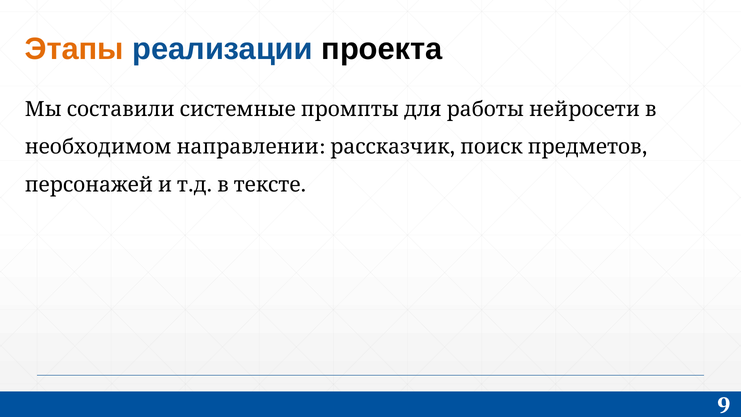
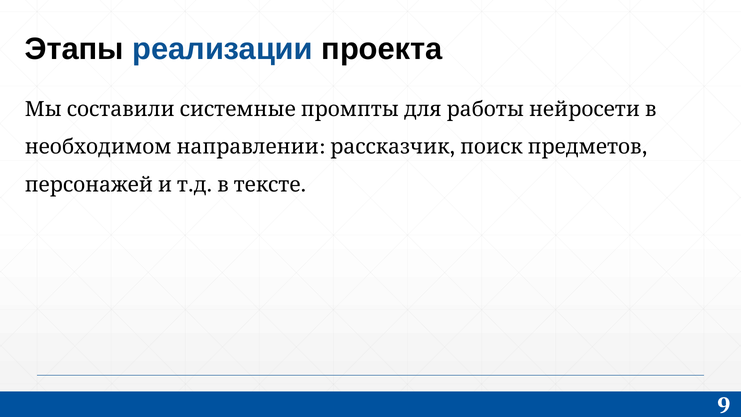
Этапы colour: orange -> black
